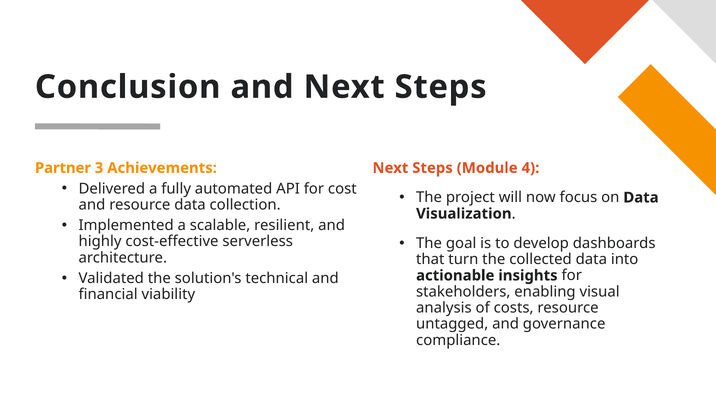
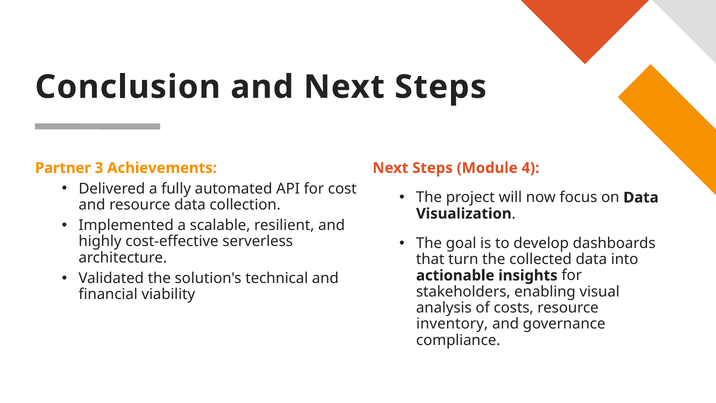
untagged: untagged -> inventory
